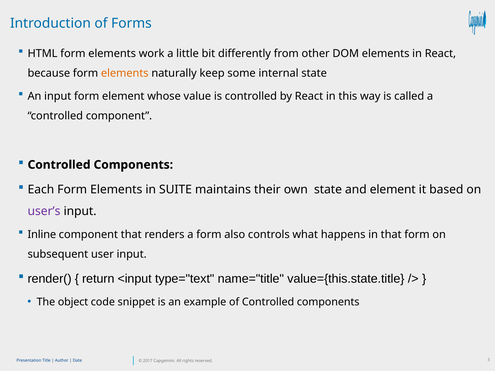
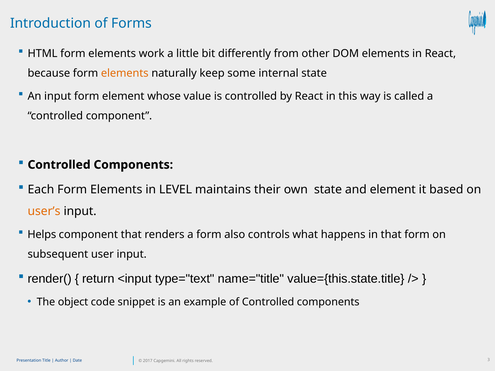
SUITE: SUITE -> LEVEL
user’s colour: purple -> orange
Inline: Inline -> Helps
